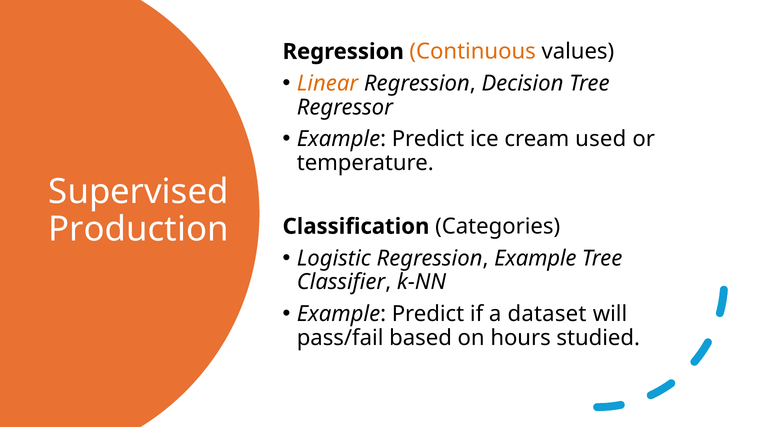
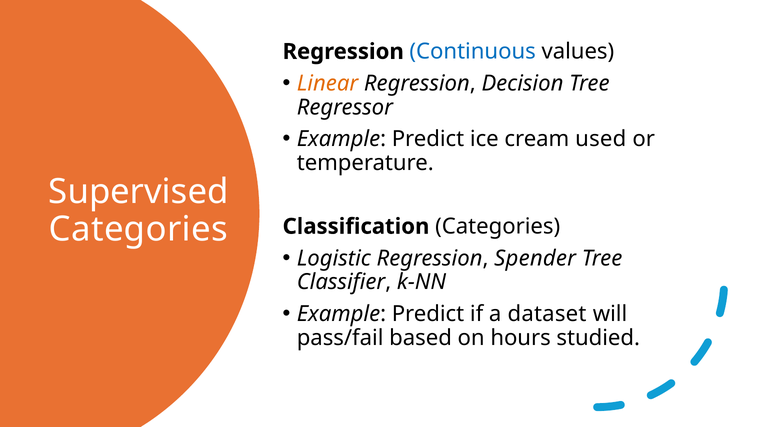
Continuous colour: orange -> blue
Production at (139, 229): Production -> Categories
Regression Example: Example -> Spender
